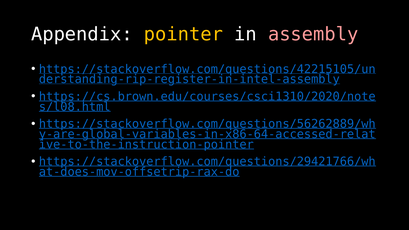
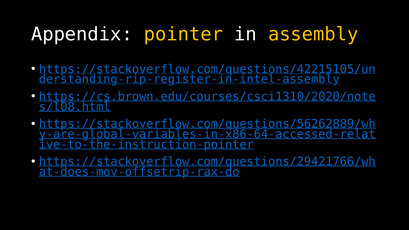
assembly colour: pink -> yellow
